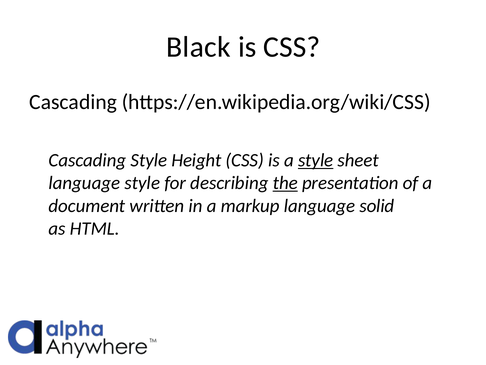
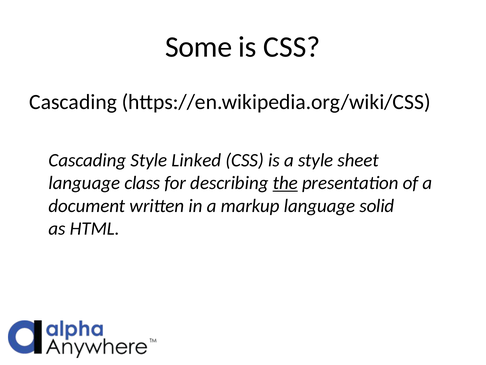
Black: Black -> Some
Height: Height -> Linked
style at (316, 160) underline: present -> none
language style: style -> class
